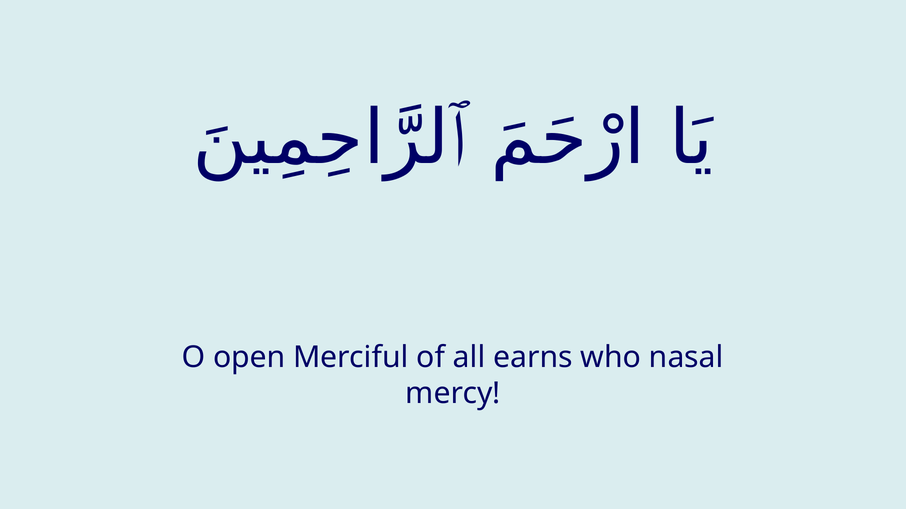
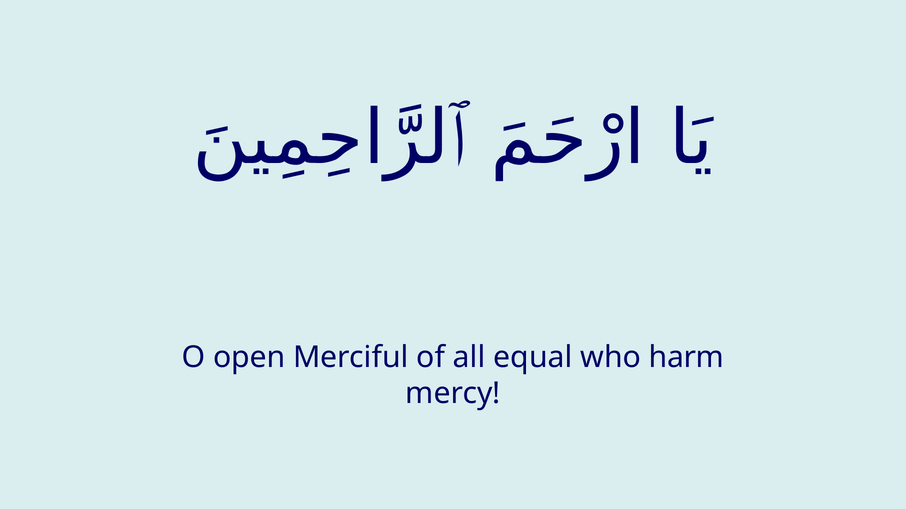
earns: earns -> equal
nasal: nasal -> harm
